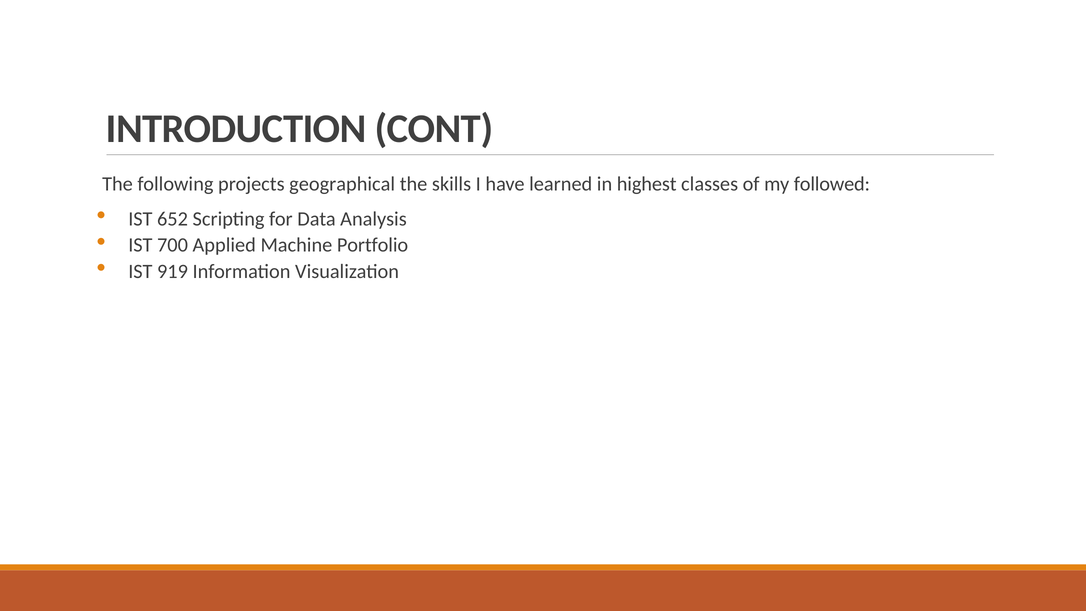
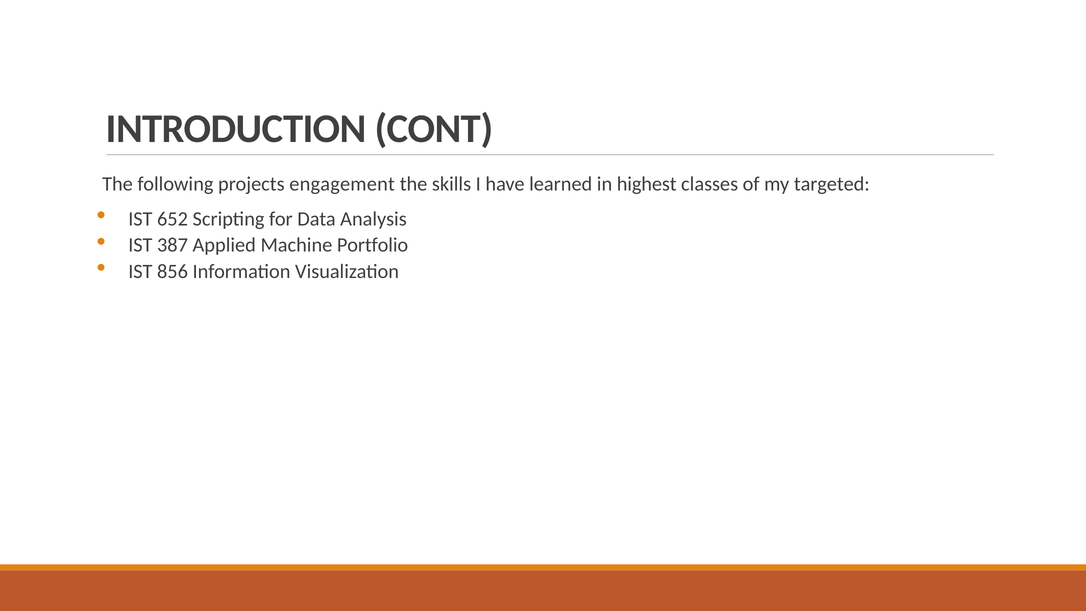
geographical: geographical -> engagement
followed: followed -> targeted
700: 700 -> 387
919: 919 -> 856
